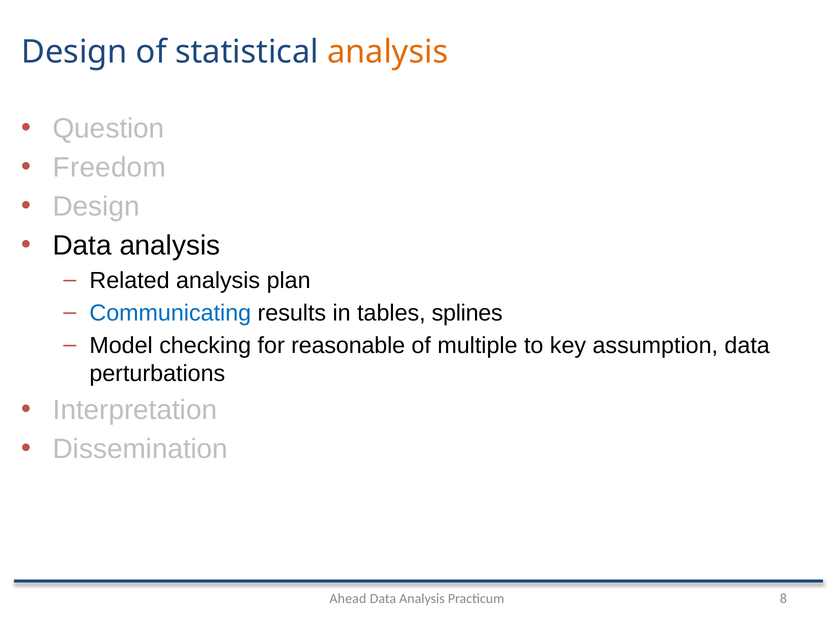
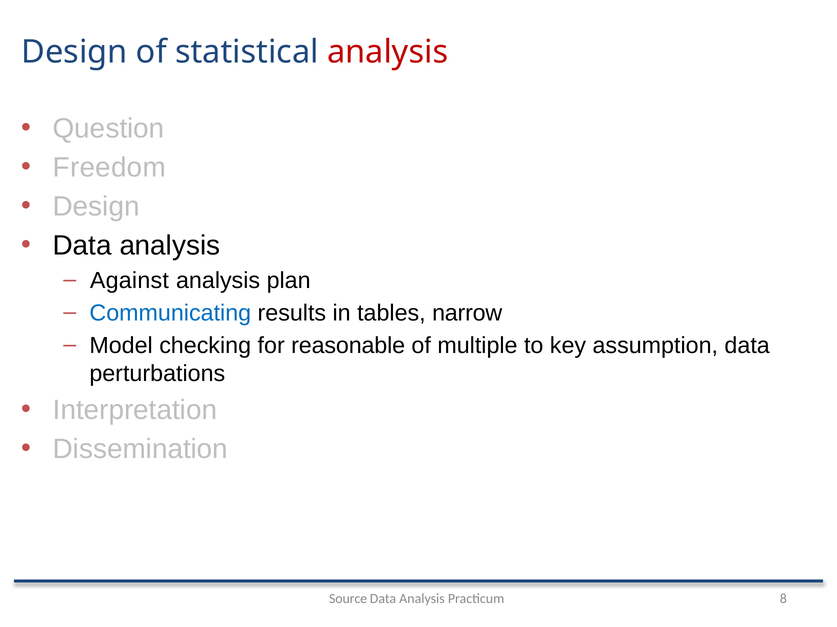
analysis at (388, 52) colour: orange -> red
Related: Related -> Against
splines: splines -> narrow
Ahead: Ahead -> Source
